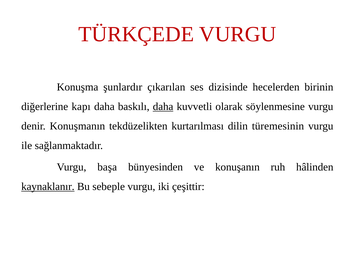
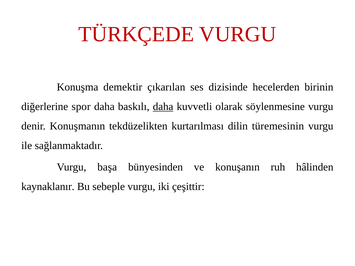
şunlardır: şunlardır -> demektir
kapı: kapı -> spor
kaynaklanır underline: present -> none
